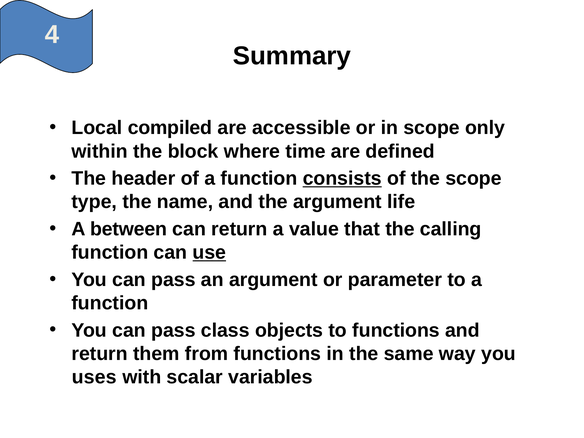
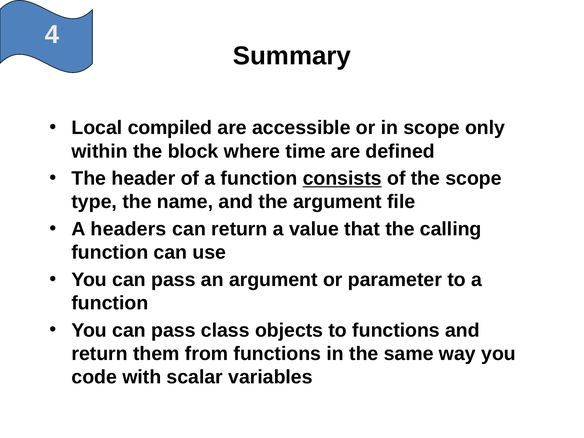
life: life -> file
between: between -> headers
use underline: present -> none
uses: uses -> code
